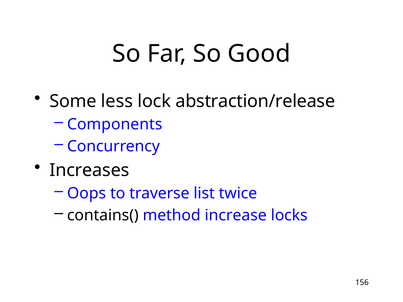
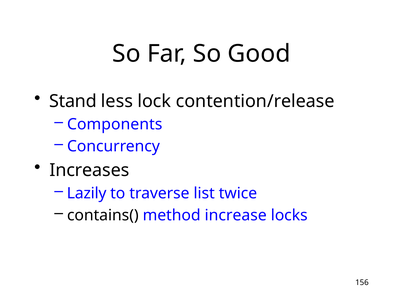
Some: Some -> Stand
abstraction/release: abstraction/release -> contention/release
Oops: Oops -> Lazily
